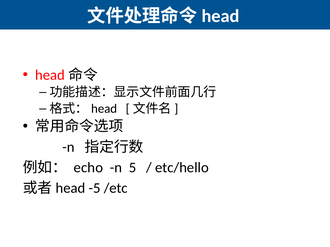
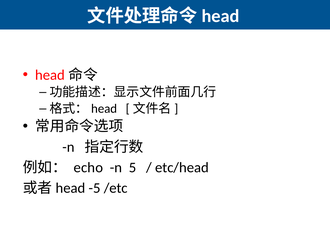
etc/hello: etc/hello -> etc/head
